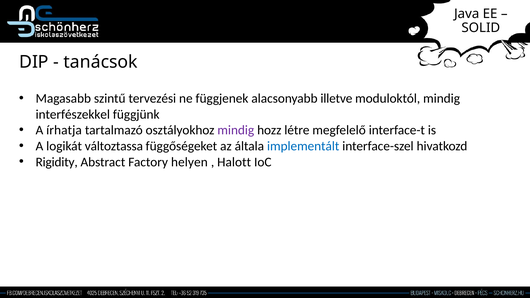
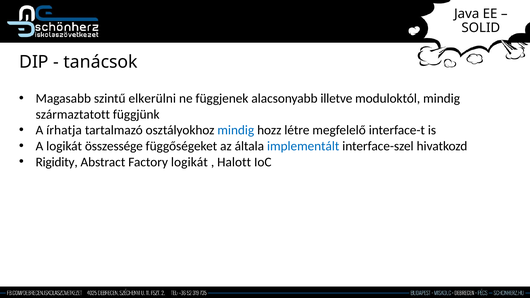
tervezési: tervezési -> elkerülni
interfészekkel: interfészekkel -> származtatott
mindig at (236, 130) colour: purple -> blue
változtassa: változtassa -> összessége
Factory helyen: helyen -> logikát
